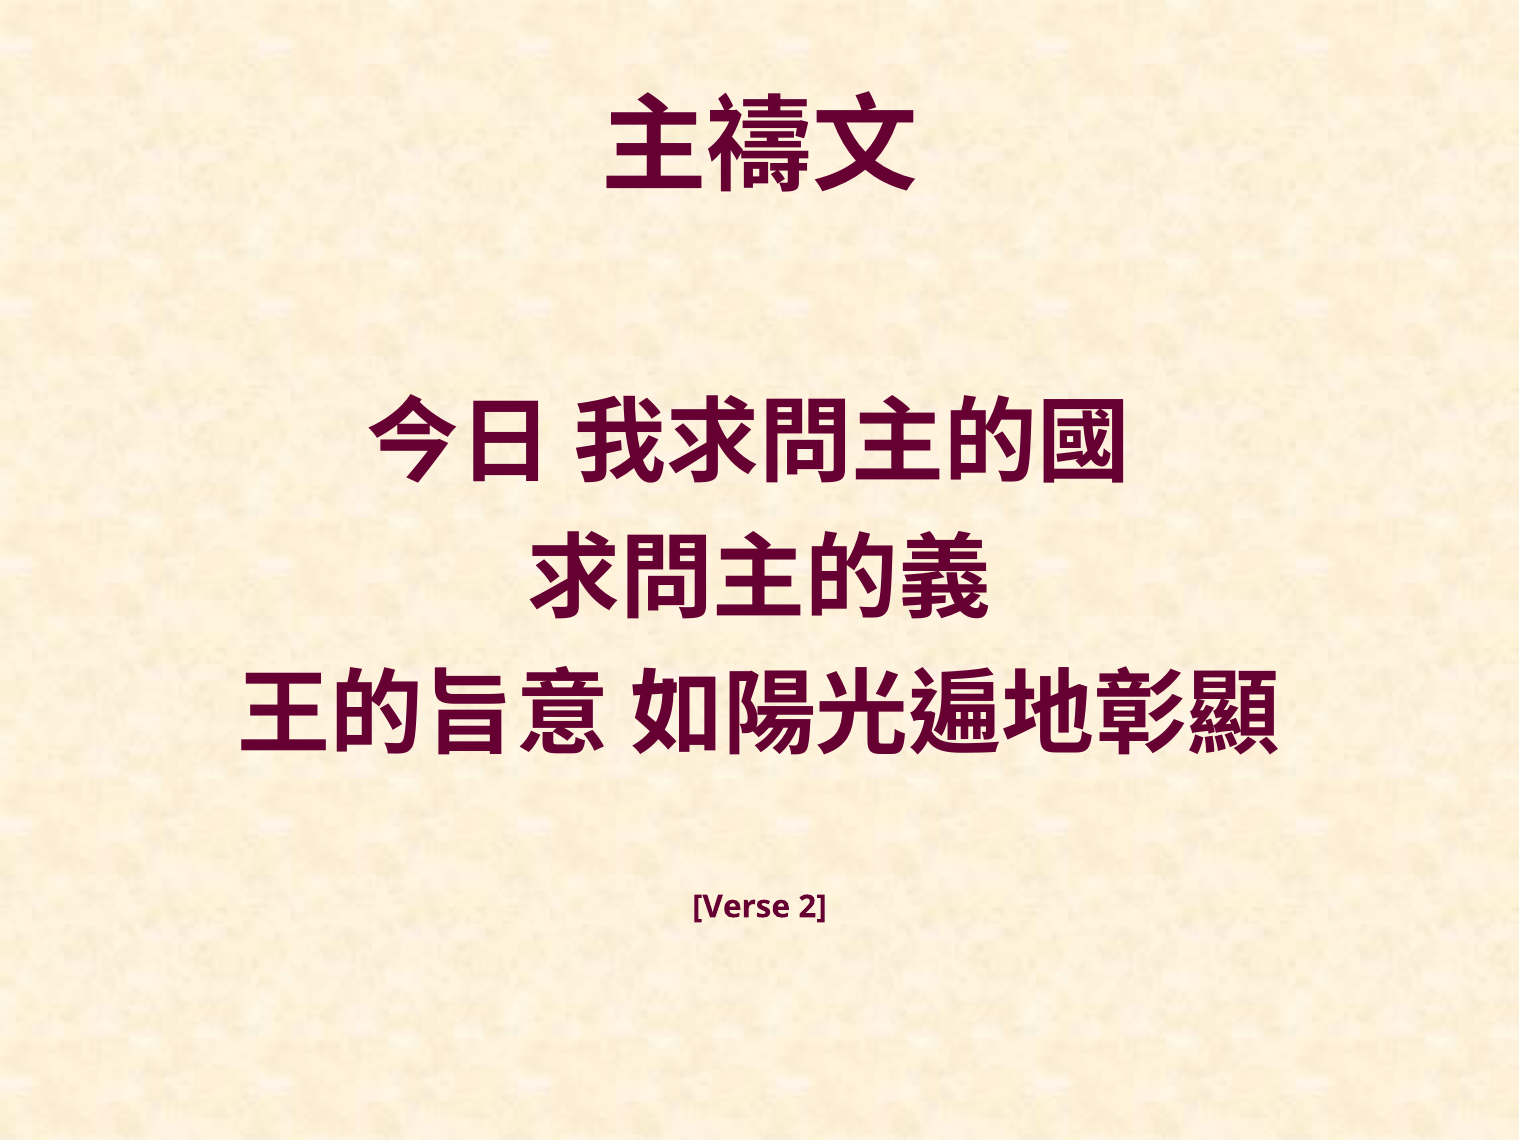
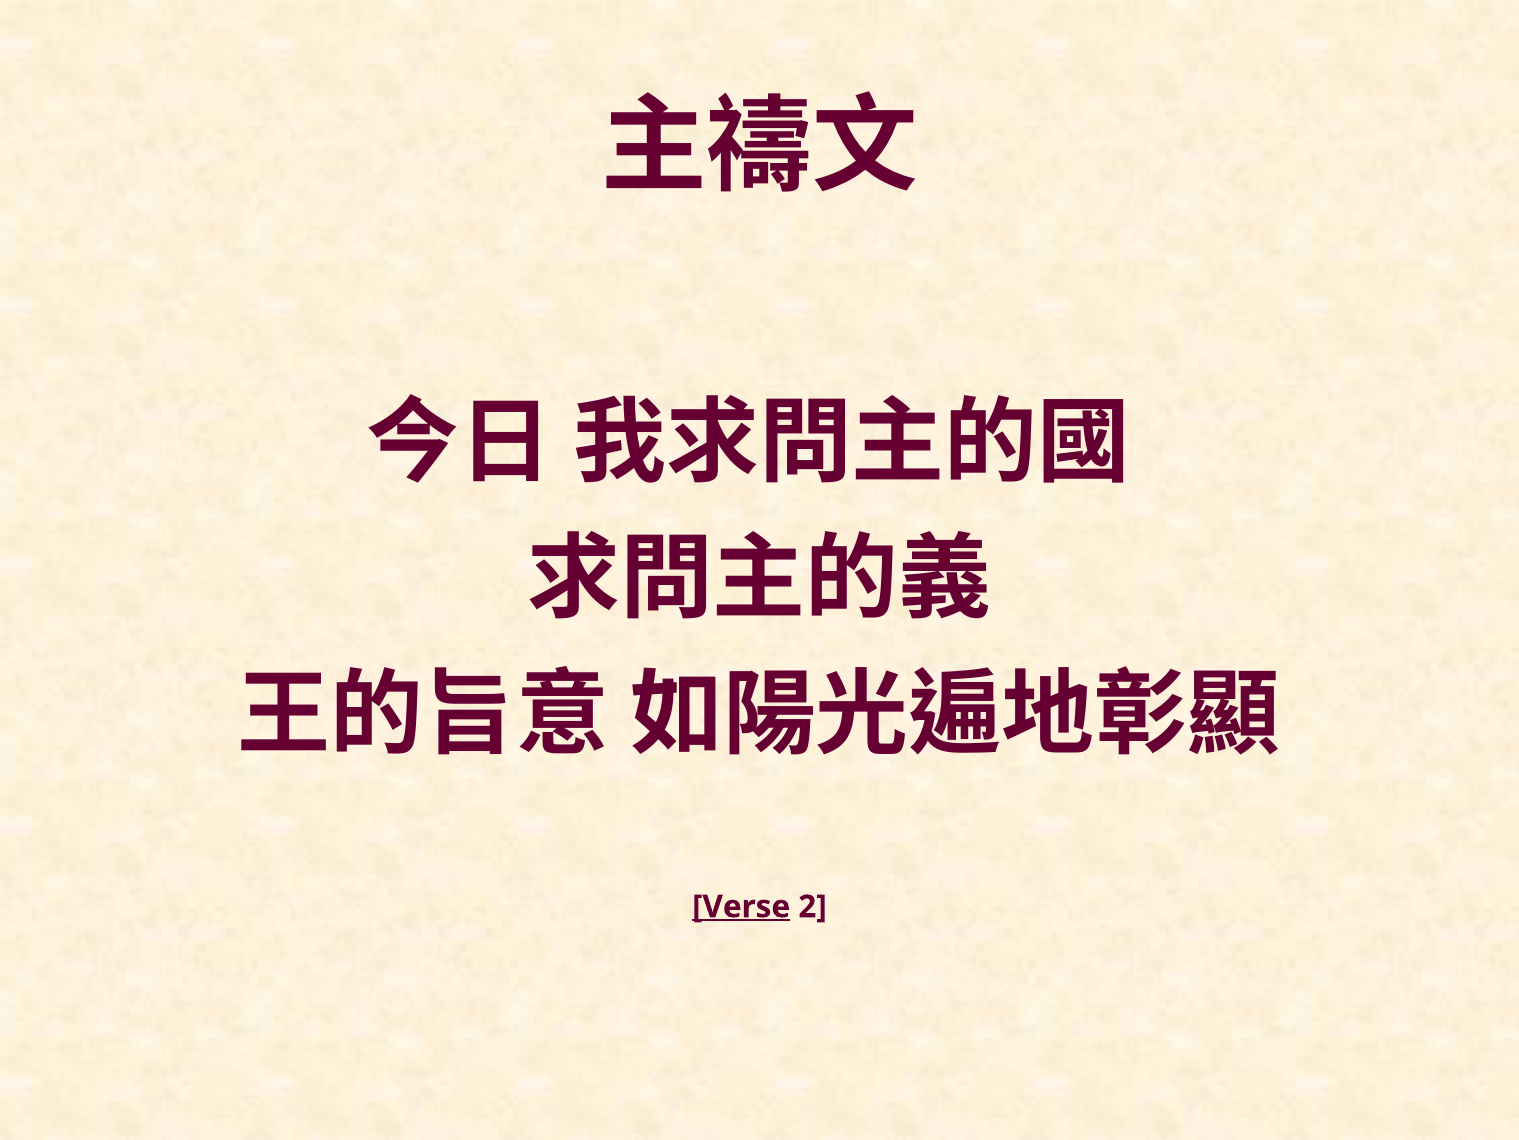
Verse underline: none -> present
